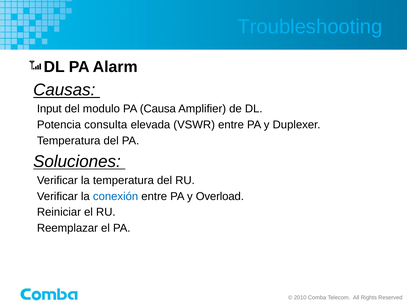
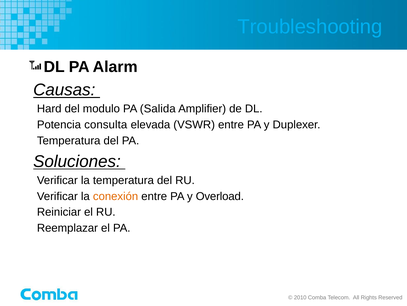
Input: Input -> Hard
Causa: Causa -> Salida
conexión colour: blue -> orange
